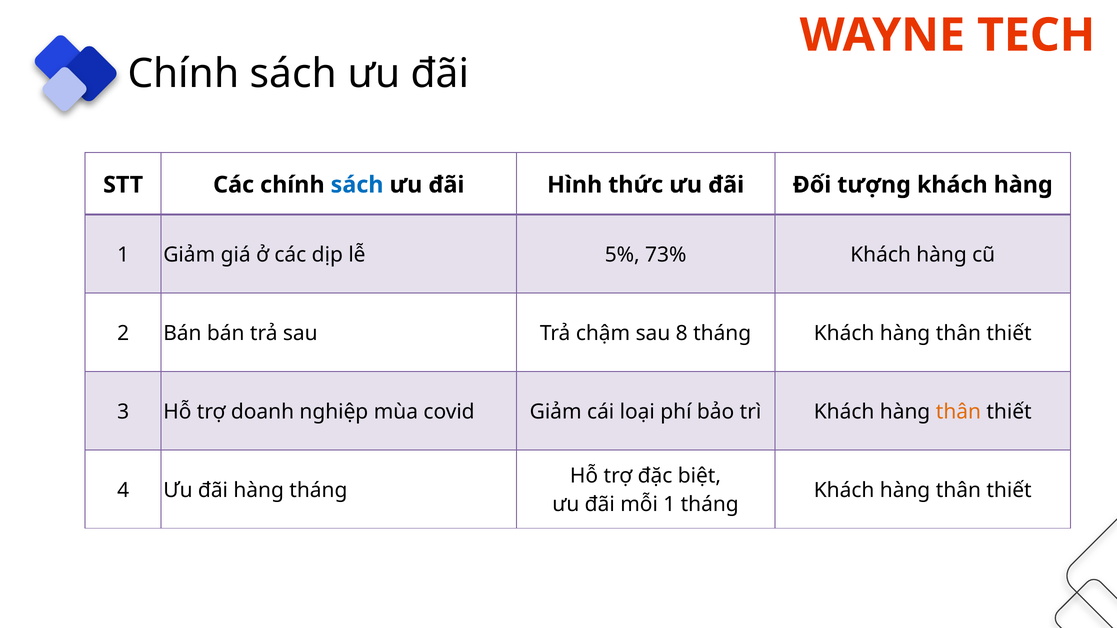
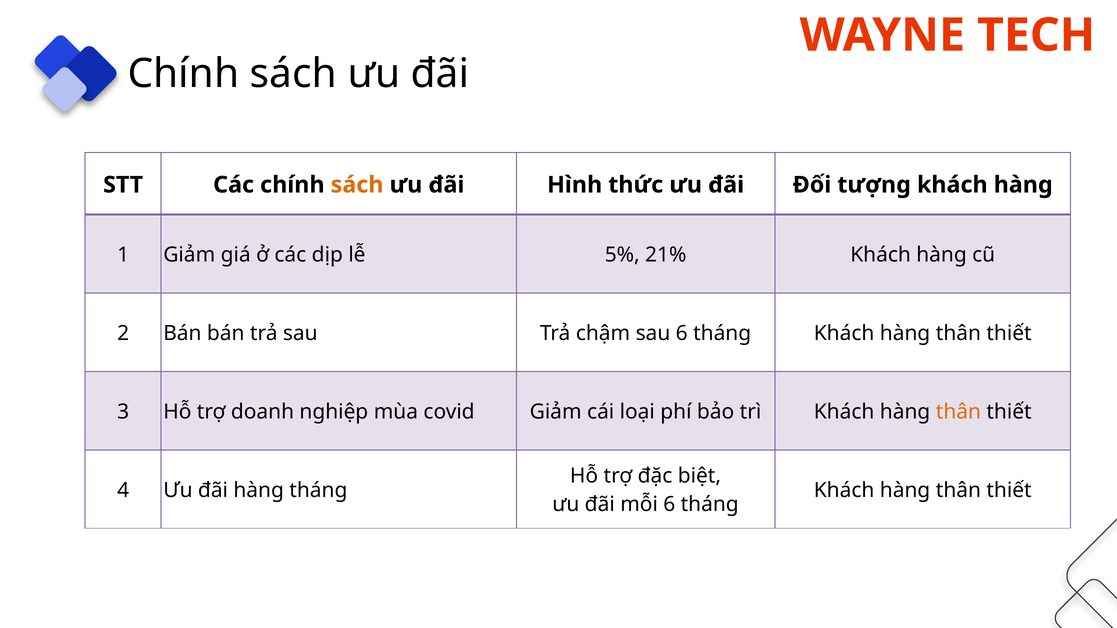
sách at (357, 185) colour: blue -> orange
73%: 73% -> 21%
sau 8: 8 -> 6
mỗi 1: 1 -> 6
